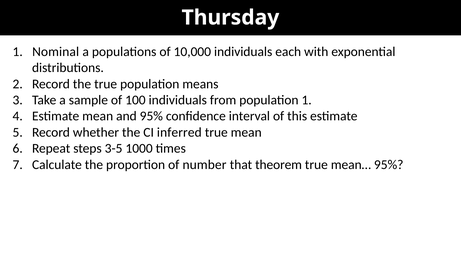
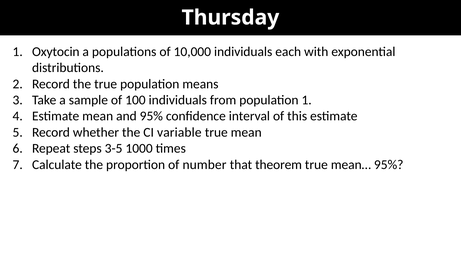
Nominal: Nominal -> Oxytocin
inferred: inferred -> variable
